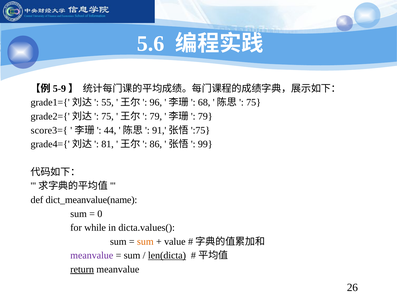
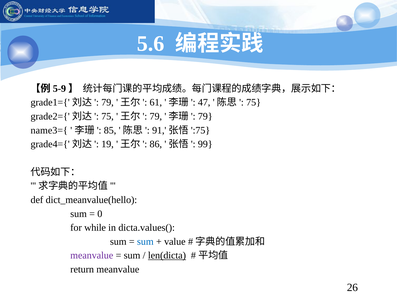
55 at (108, 102): 55 -> 79
96: 96 -> 61
68: 68 -> 47
score3={: score3={ -> name3={
44: 44 -> 85
81: 81 -> 19
dict_meanvalue(name: dict_meanvalue(name -> dict_meanvalue(hello
sum at (145, 241) colour: orange -> blue
return underline: present -> none
